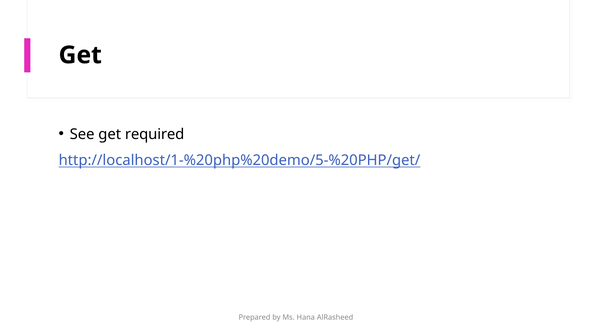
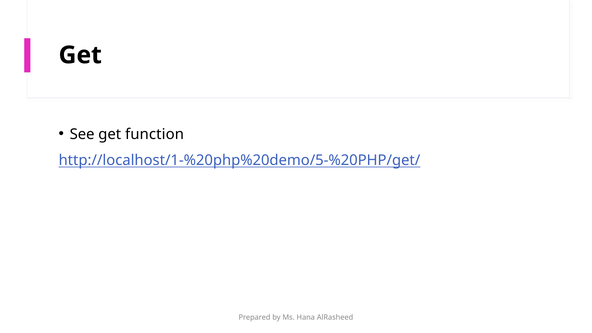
required: required -> function
